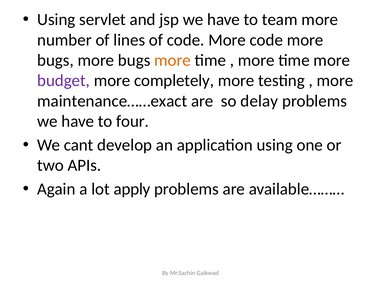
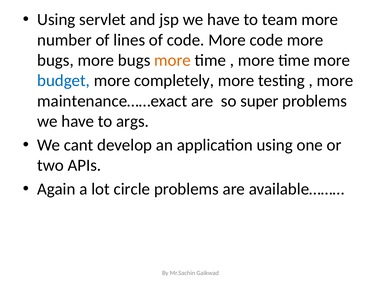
budget colour: purple -> blue
delay: delay -> super
four: four -> args
apply: apply -> circle
